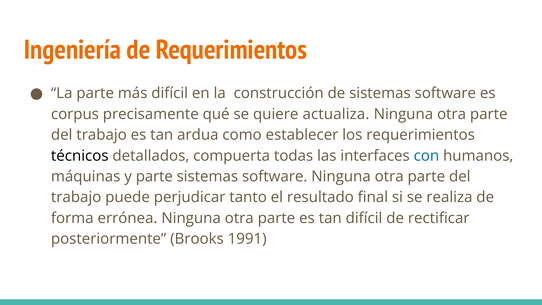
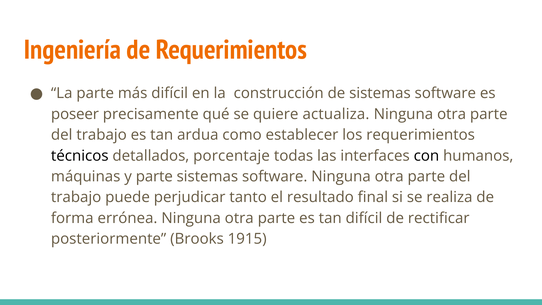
corpus: corpus -> poseer
compuerta: compuerta -> porcentaje
con colour: blue -> black
1991: 1991 -> 1915
